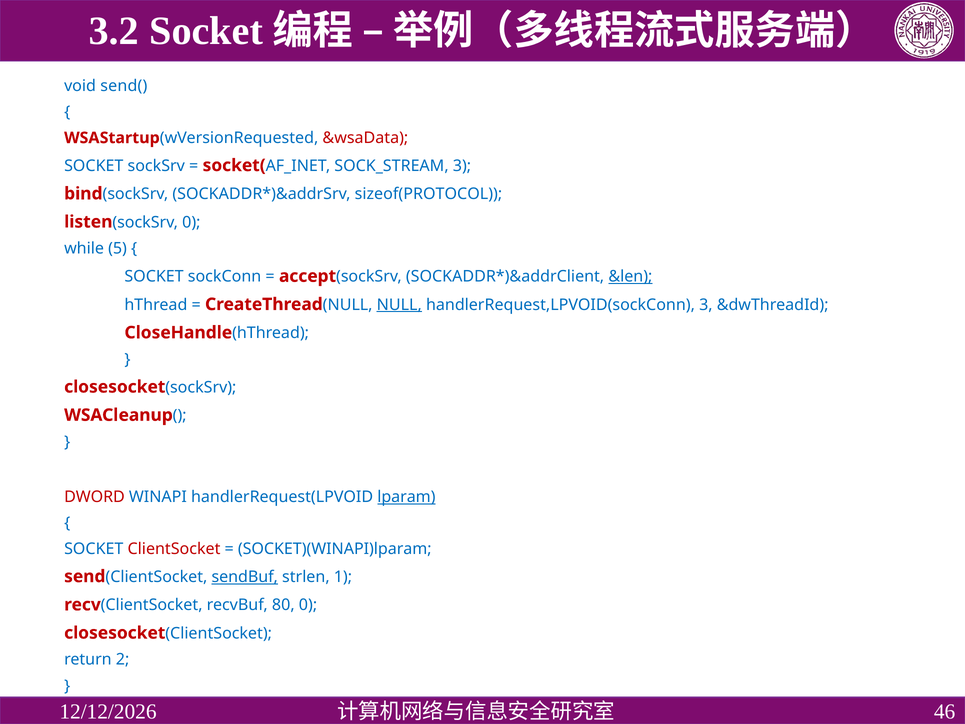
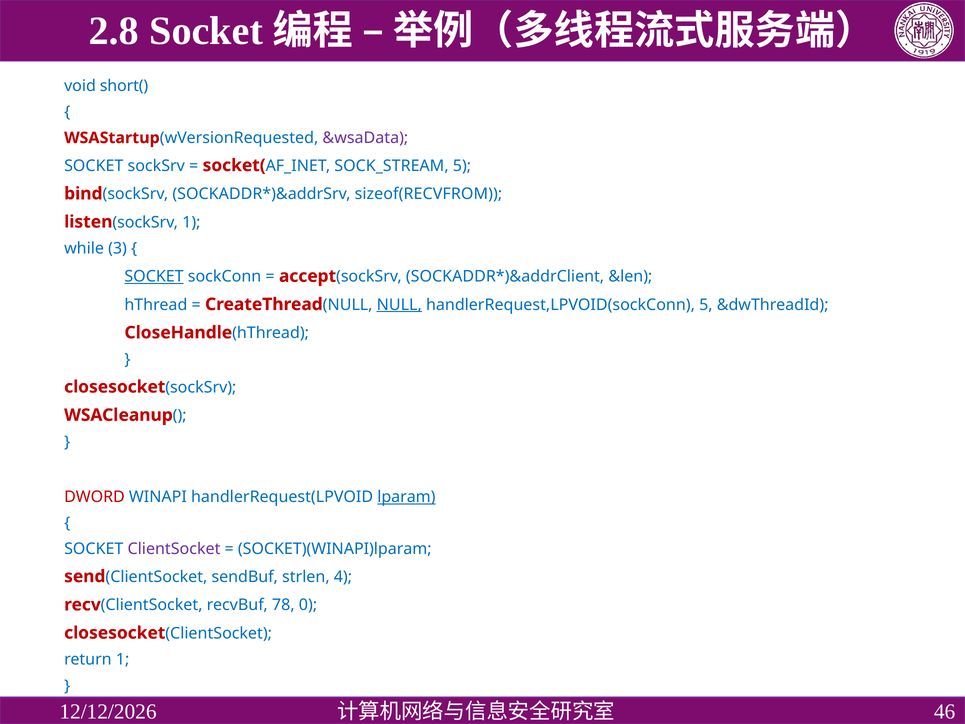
3.2: 3.2 -> 2.8
send(: send( -> short(
&wsaData colour: red -> purple
SOCK_STREAM 3: 3 -> 5
sizeof(PROTOCOL: sizeof(PROTOCOL -> sizeof(RECVFROM
listen(sockSrv 0: 0 -> 1
5: 5 -> 3
SOCKET at (154, 276) underline: none -> present
&len underline: present -> none
handlerRequest,LPVOID(sockConn 3: 3 -> 5
ClientSocket colour: red -> purple
sendBuf underline: present -> none
1: 1 -> 4
80: 80 -> 78
return 2: 2 -> 1
